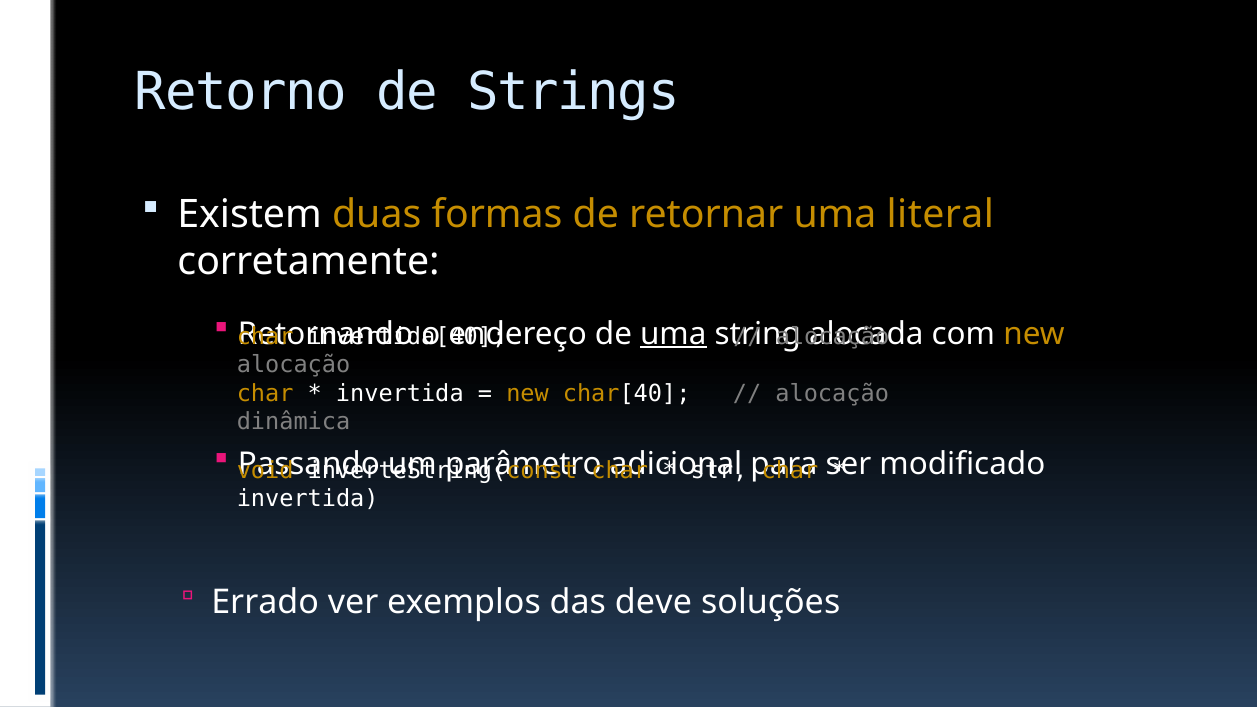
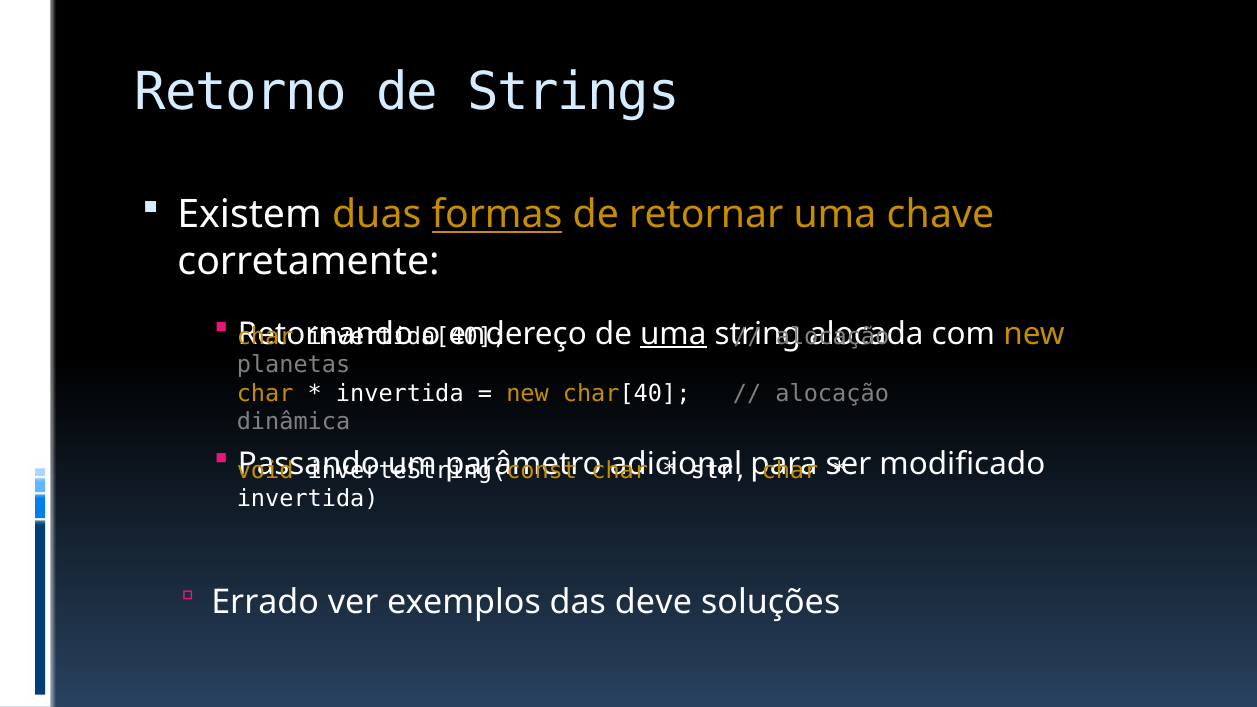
formas underline: none -> present
literal: literal -> chave
alocação at (294, 365): alocação -> planetas
